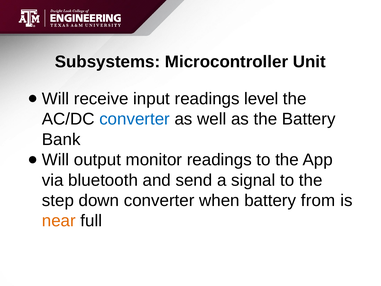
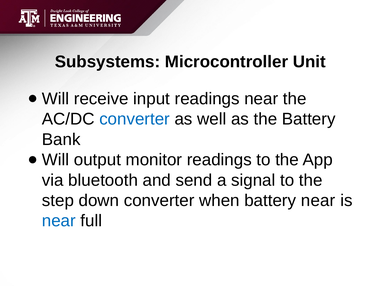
readings level: level -> near
battery from: from -> near
near at (59, 221) colour: orange -> blue
